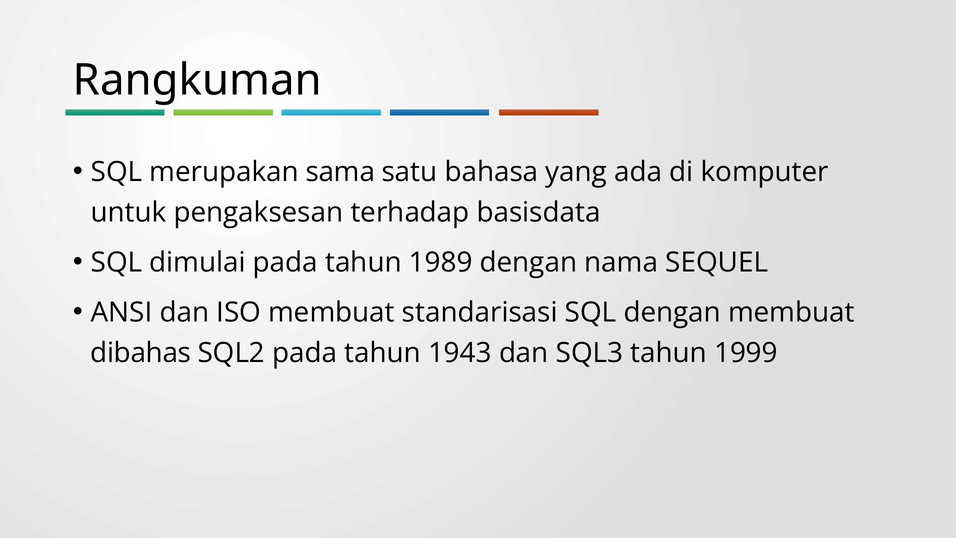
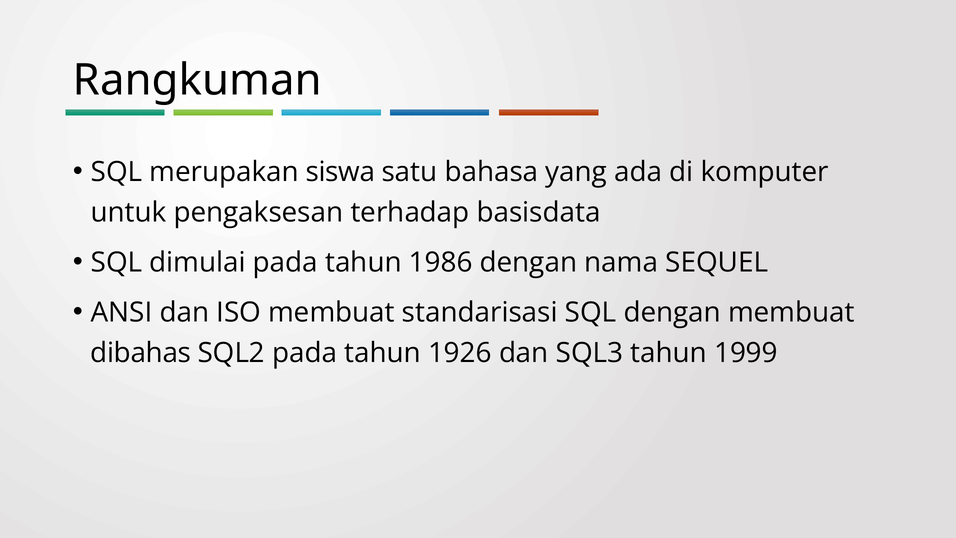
sama: sama -> siswa
1989: 1989 -> 1986
1943: 1943 -> 1926
